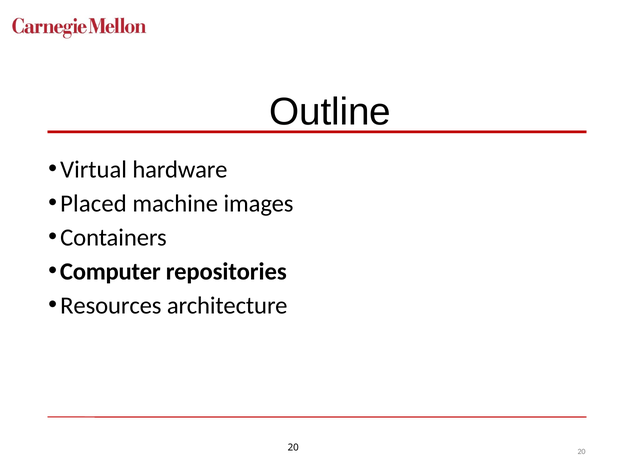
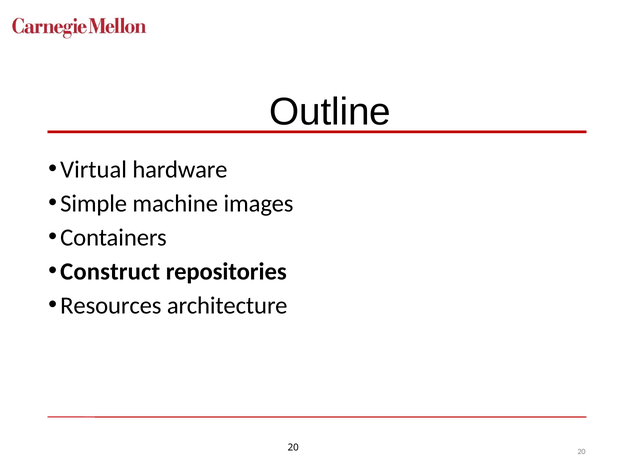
Placed: Placed -> Simple
Computer: Computer -> Construct
